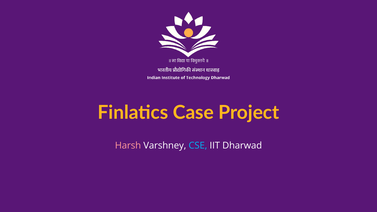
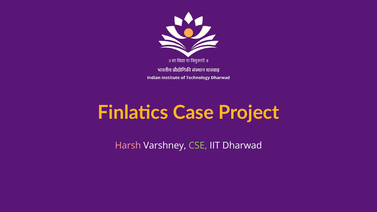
CSE colour: light blue -> light green
